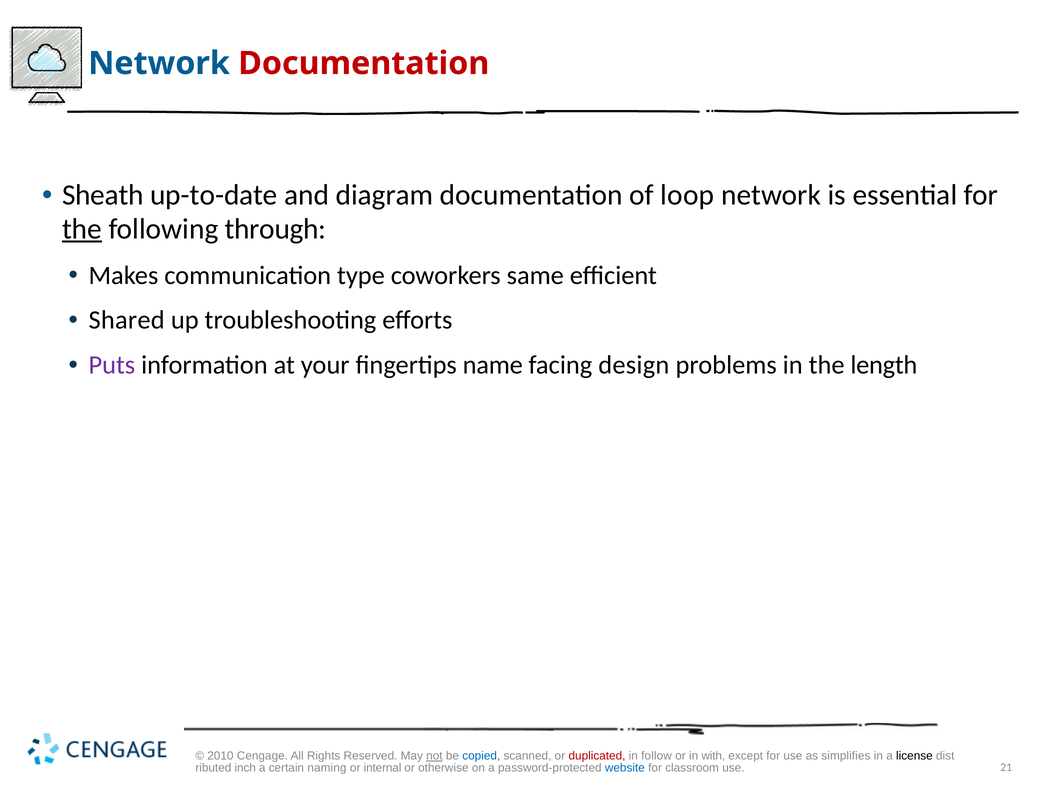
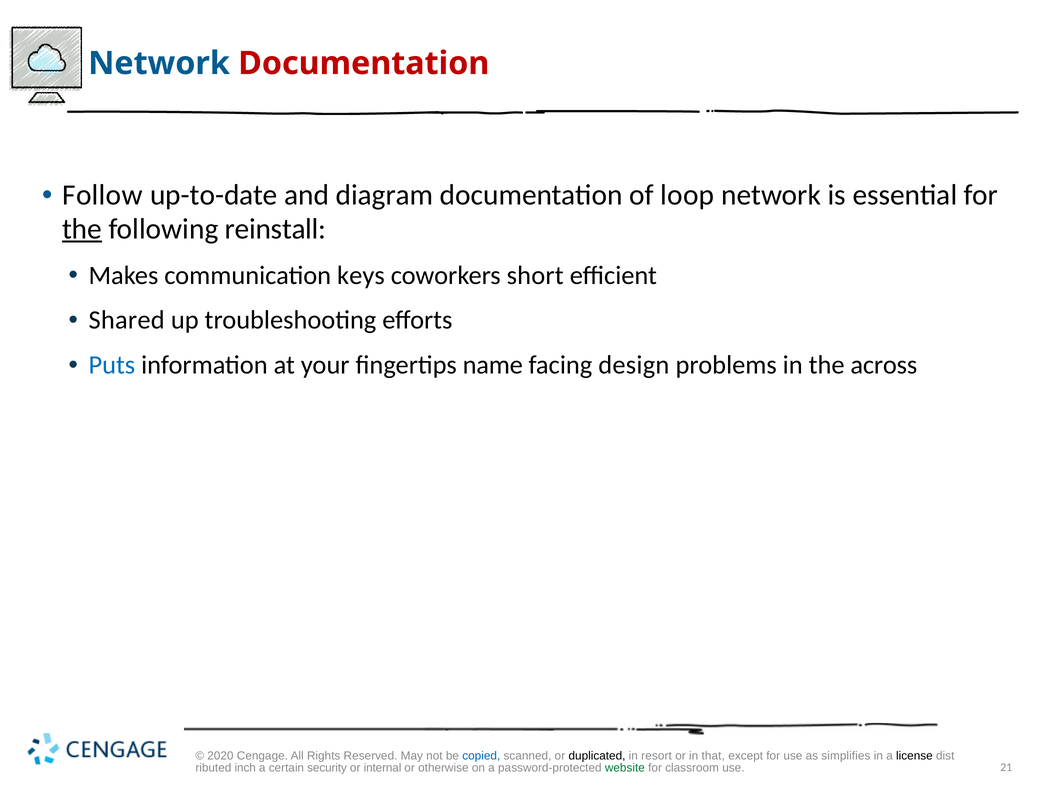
Sheath: Sheath -> Follow
through: through -> reinstall
type: type -> keys
same: same -> short
Puts colour: purple -> blue
length: length -> across
2010: 2010 -> 2020
not underline: present -> none
duplicated colour: red -> black
follow: follow -> resort
with: with -> that
naming: naming -> security
website colour: blue -> green
